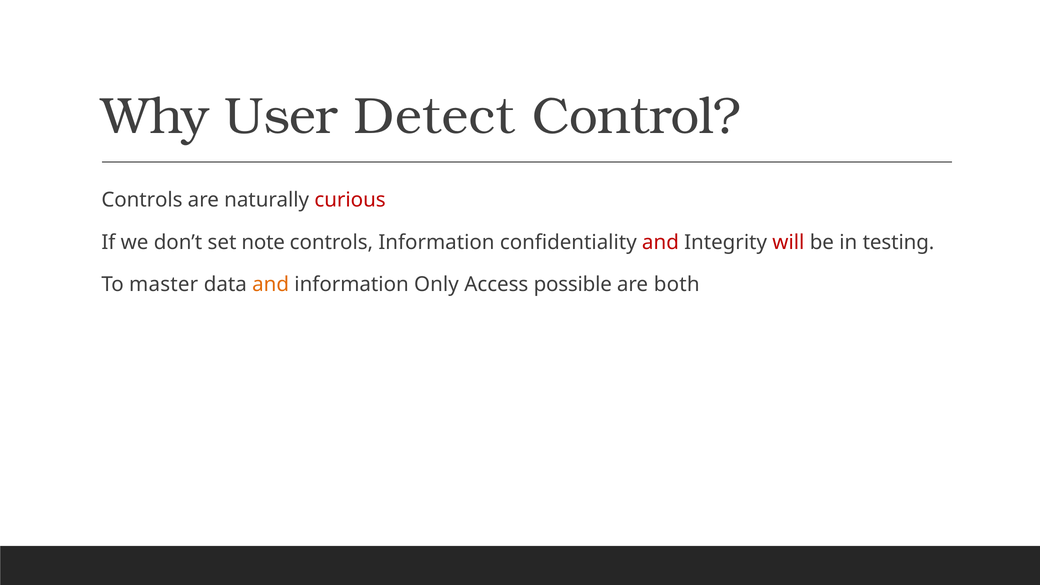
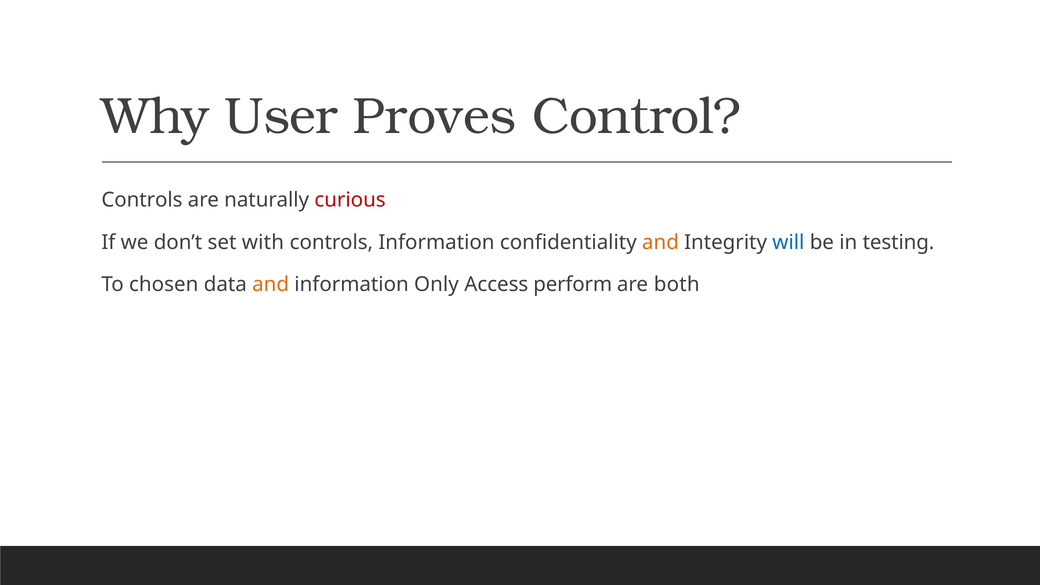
Detect: Detect -> Proves
note: note -> with
and at (660, 242) colour: red -> orange
will colour: red -> blue
master: master -> chosen
possible: possible -> perform
